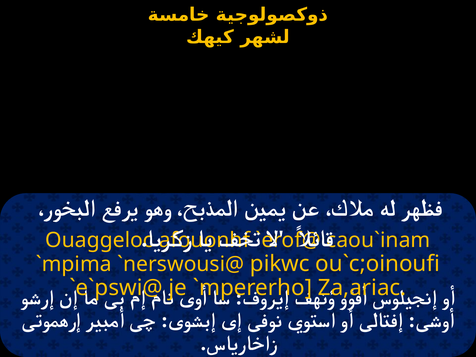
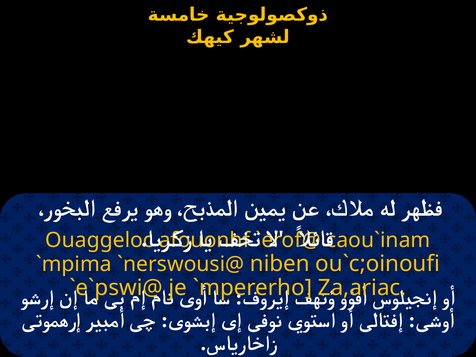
pikwc: pikwc -> niben
